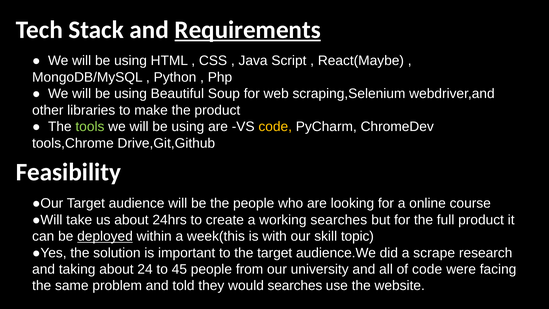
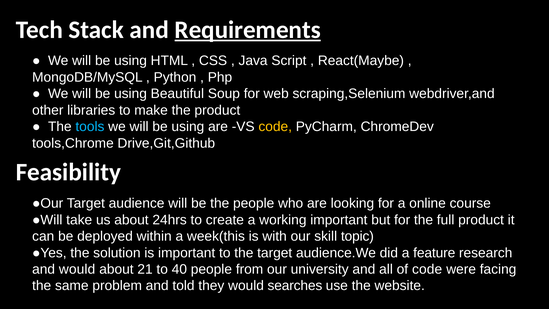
tools colour: light green -> light blue
working searches: searches -> important
deployed underline: present -> none
scrape: scrape -> feature
and taking: taking -> would
24: 24 -> 21
45: 45 -> 40
